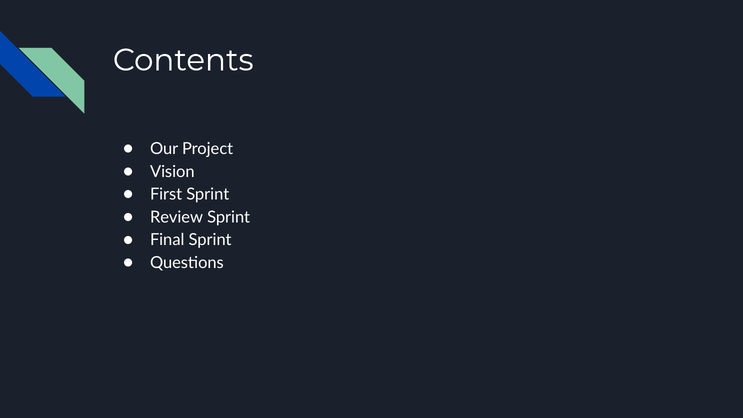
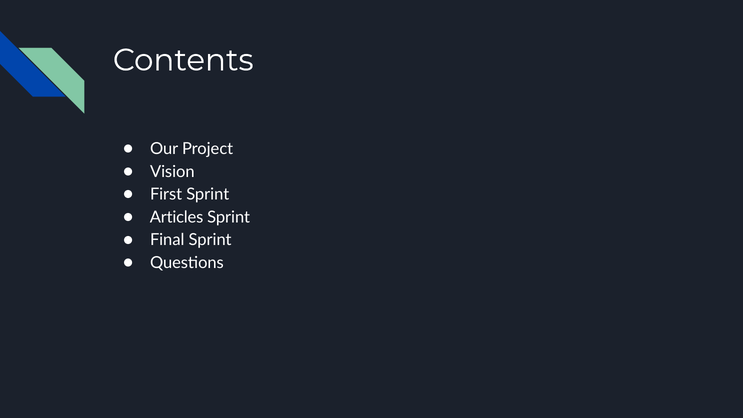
Review: Review -> Articles
